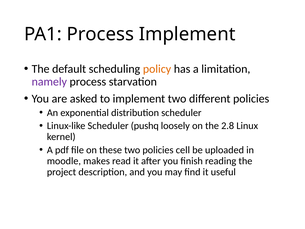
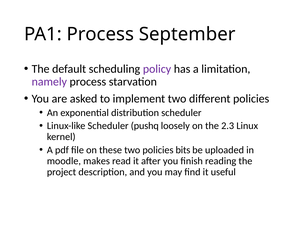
Process Implement: Implement -> September
policy colour: orange -> purple
2.8: 2.8 -> 2.3
cell: cell -> bits
